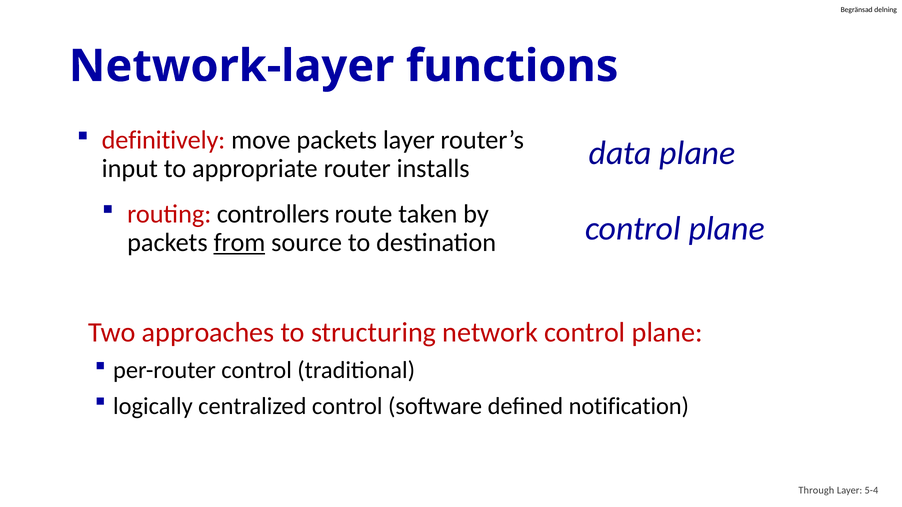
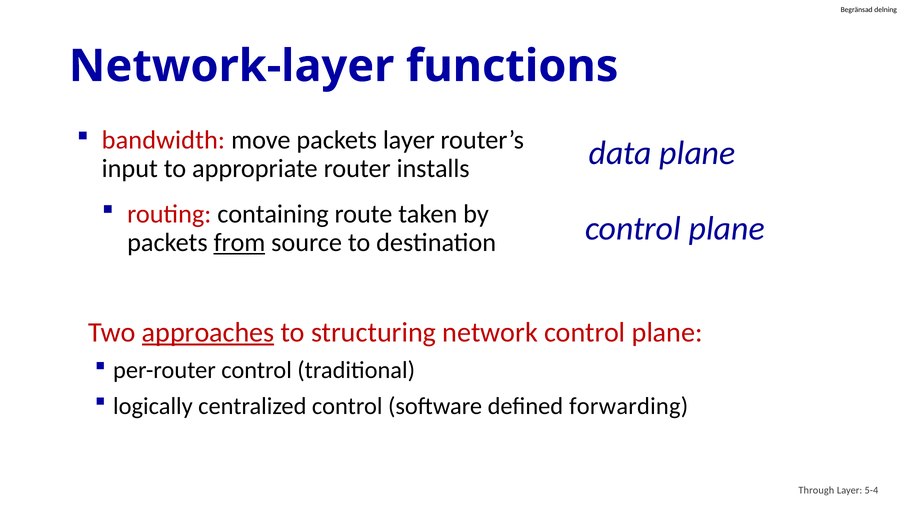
definitively: definitively -> bandwidth
controllers: controllers -> containing
approaches underline: none -> present
notification: notification -> forwarding
